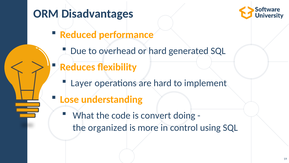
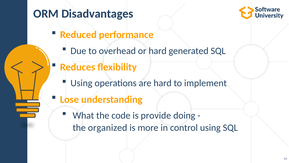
Layer at (81, 83): Layer -> Using
convert: convert -> provide
